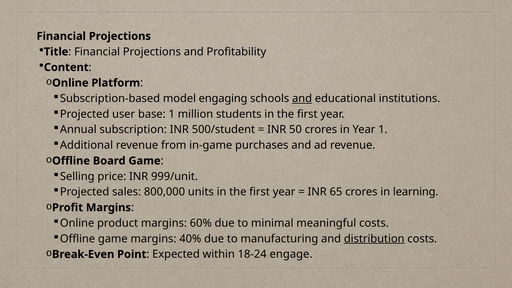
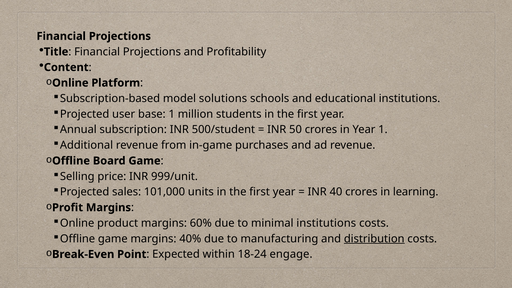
engaging: engaging -> solutions
and at (302, 98) underline: present -> none
800,000: 800,000 -> 101,000
65: 65 -> 40
minimal meaningful: meaningful -> institutions
